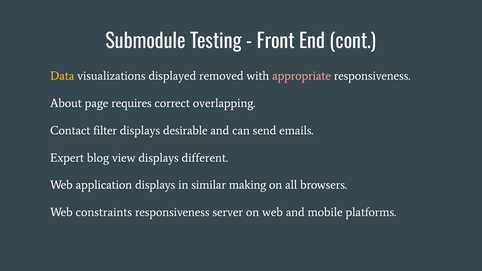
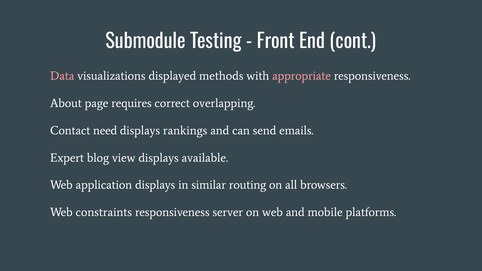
Data colour: yellow -> pink
removed: removed -> methods
filter: filter -> need
desirable: desirable -> rankings
different: different -> available
making: making -> routing
